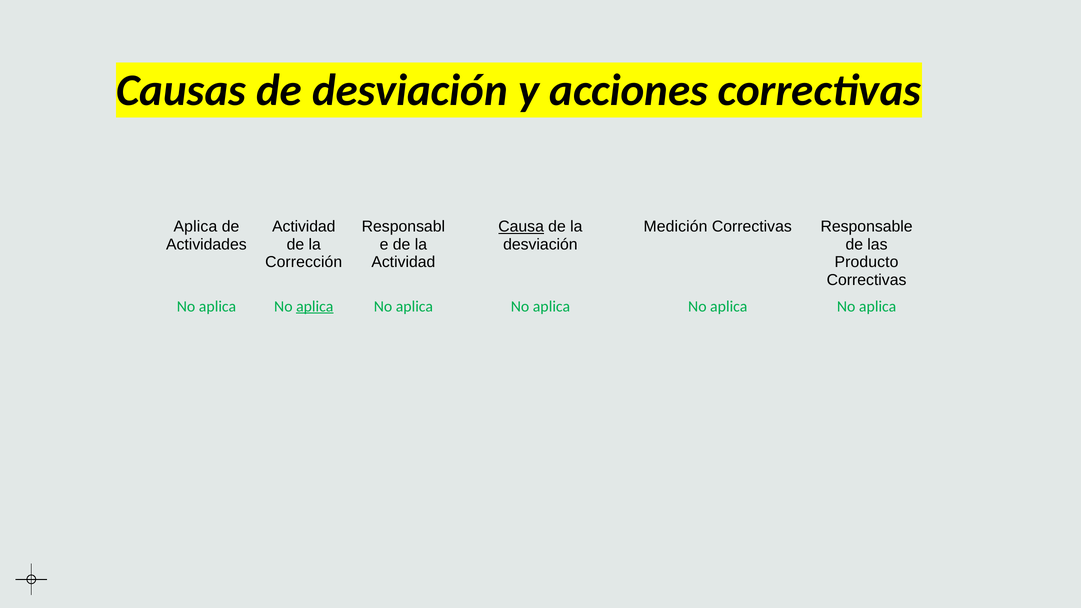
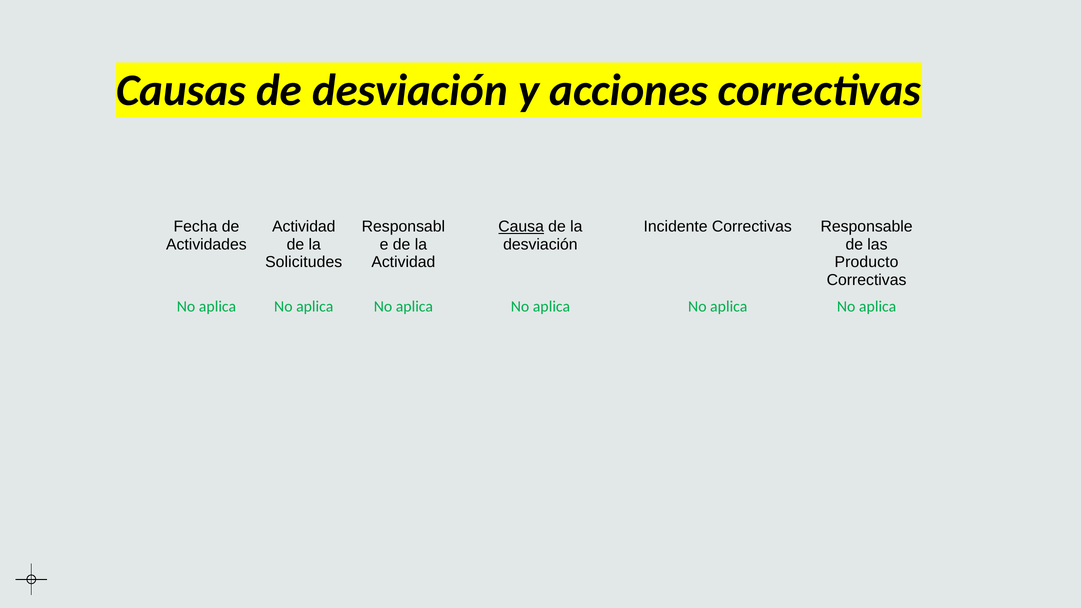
Aplica at (195, 227): Aplica -> Fecha
Medición: Medición -> Incidente
Corrección: Corrección -> Solicitudes
aplica at (315, 306) underline: present -> none
